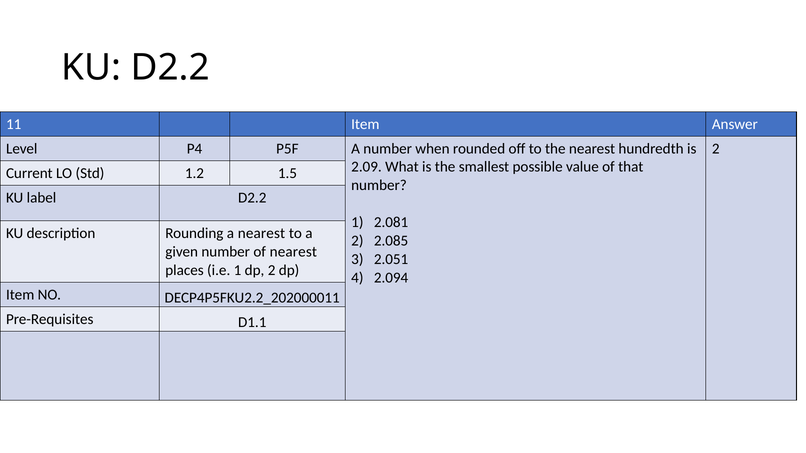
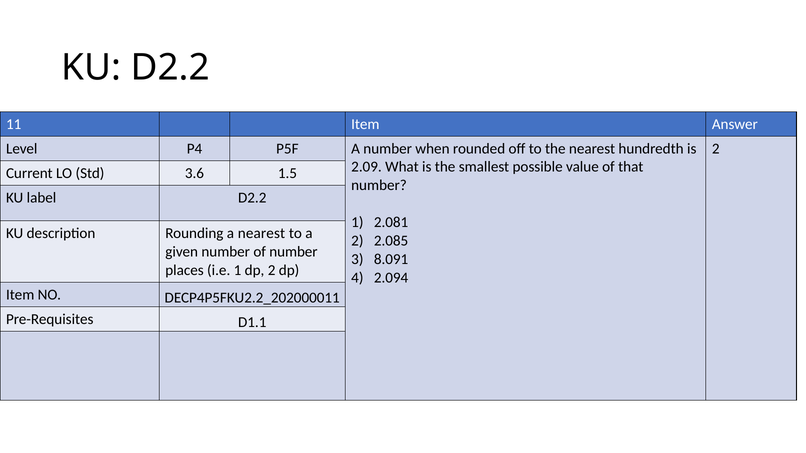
1.2: 1.2 -> 3.6
of nearest: nearest -> number
2.051: 2.051 -> 8.091
